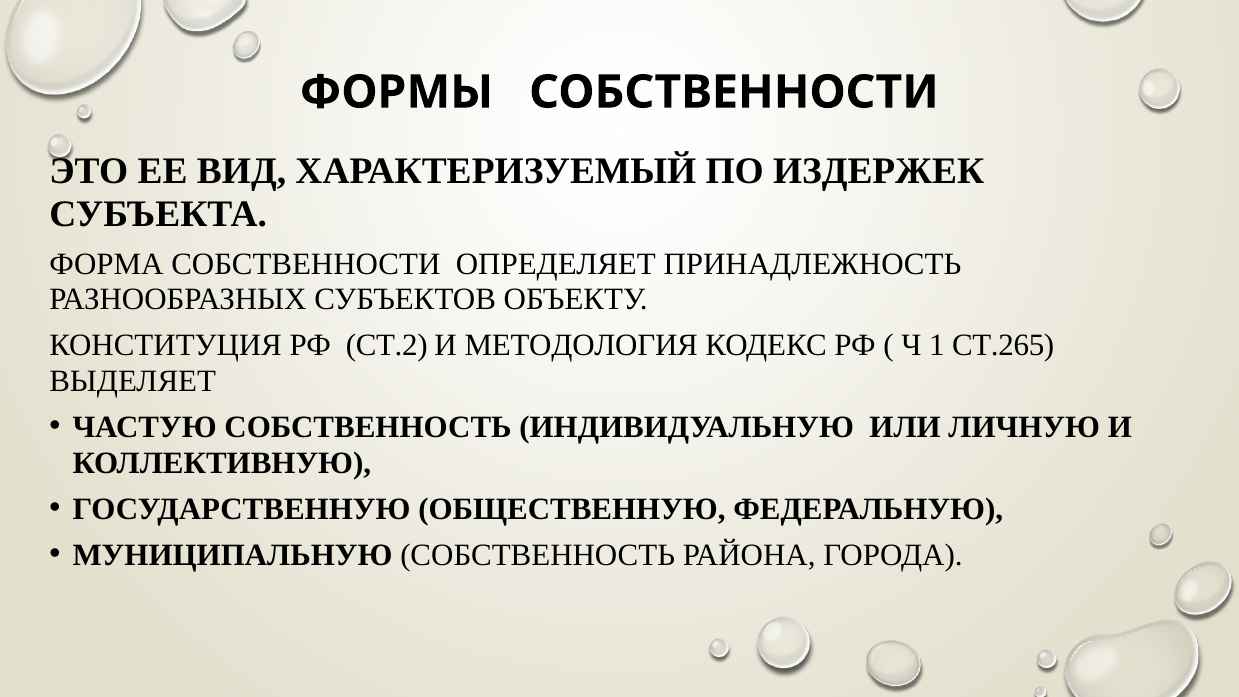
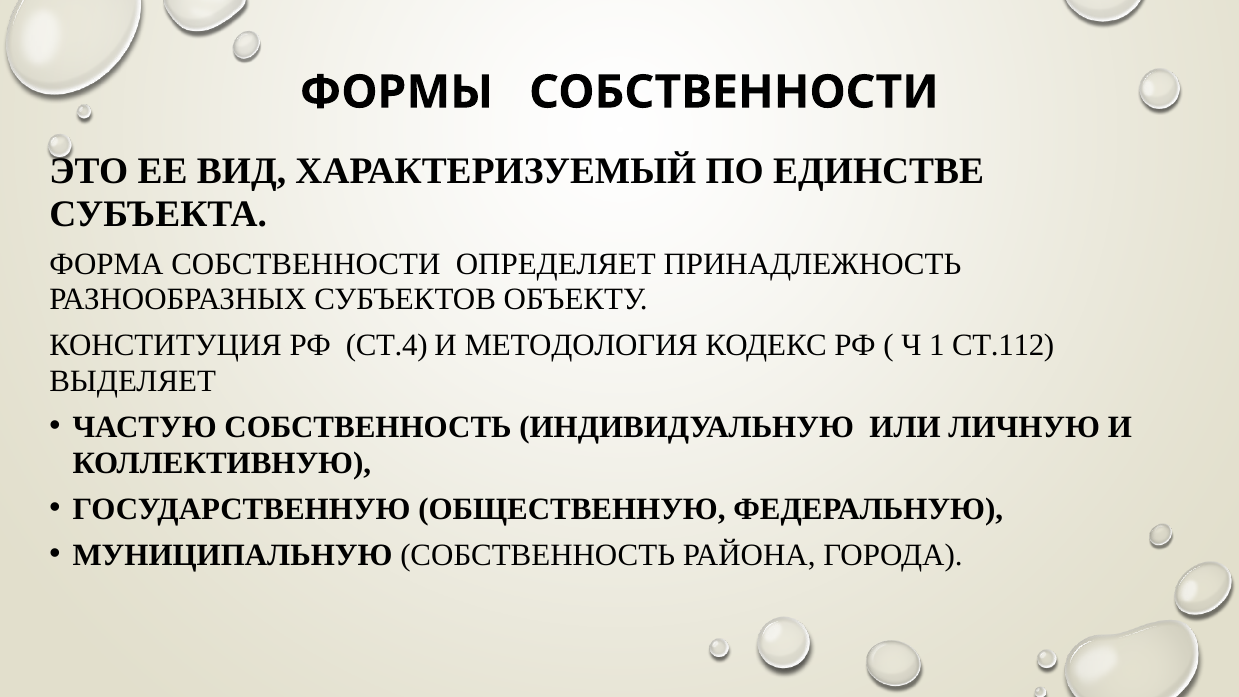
ИЗДЕРЖЕК: ИЗДЕРЖЕК -> ЕДИНСТВЕ
СТ.2: СТ.2 -> СТ.4
СТ.265: СТ.265 -> СТ.112
